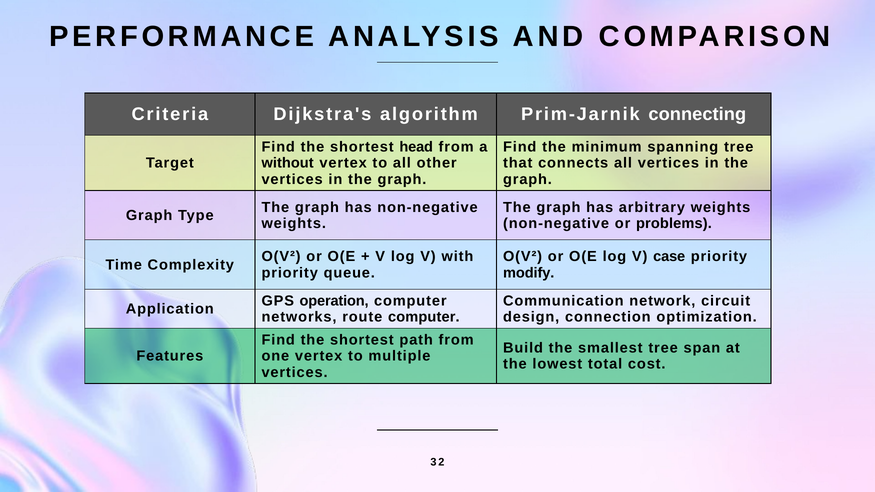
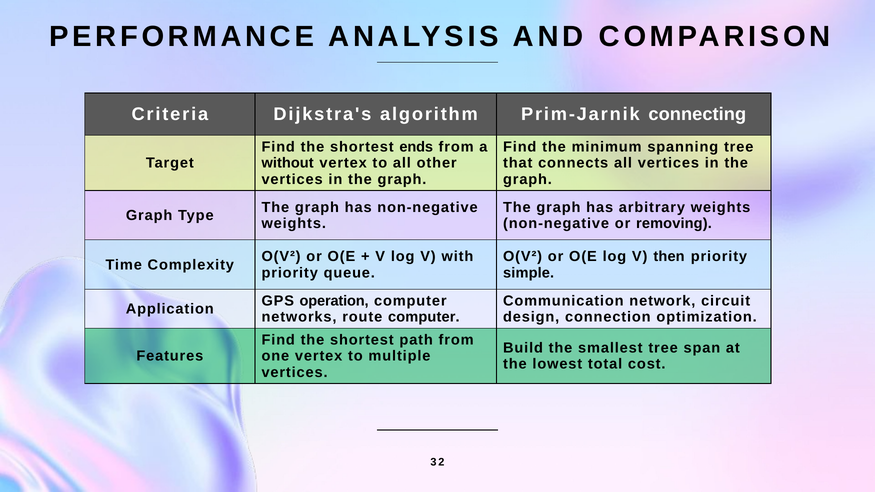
head: head -> ends
problems: problems -> removing
case: case -> then
modify: modify -> simple
